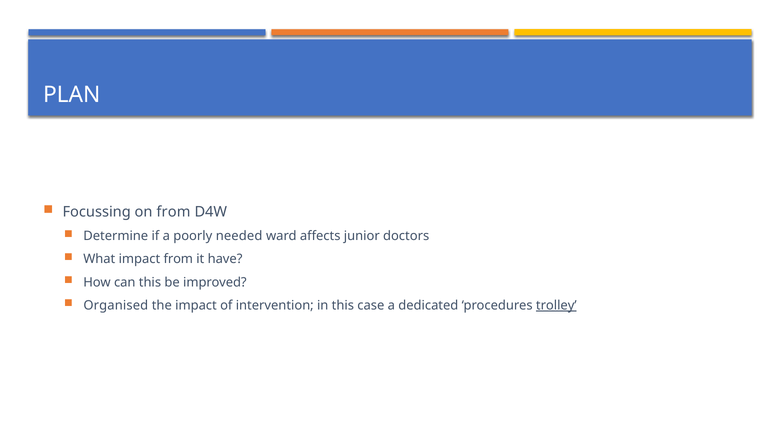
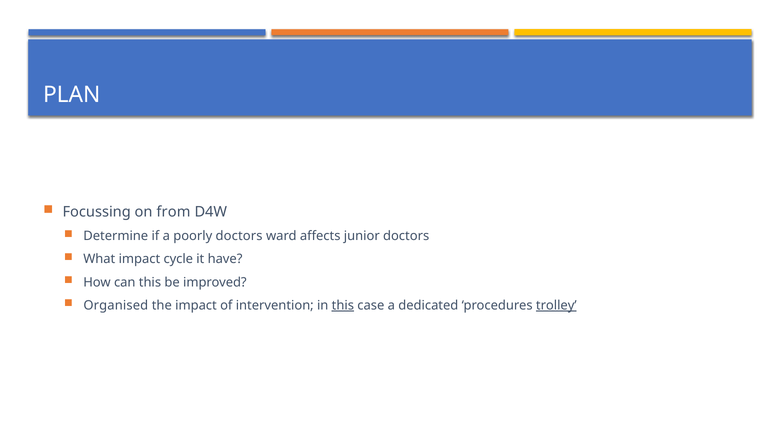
poorly needed: needed -> doctors
impact from: from -> cycle
this at (343, 305) underline: none -> present
